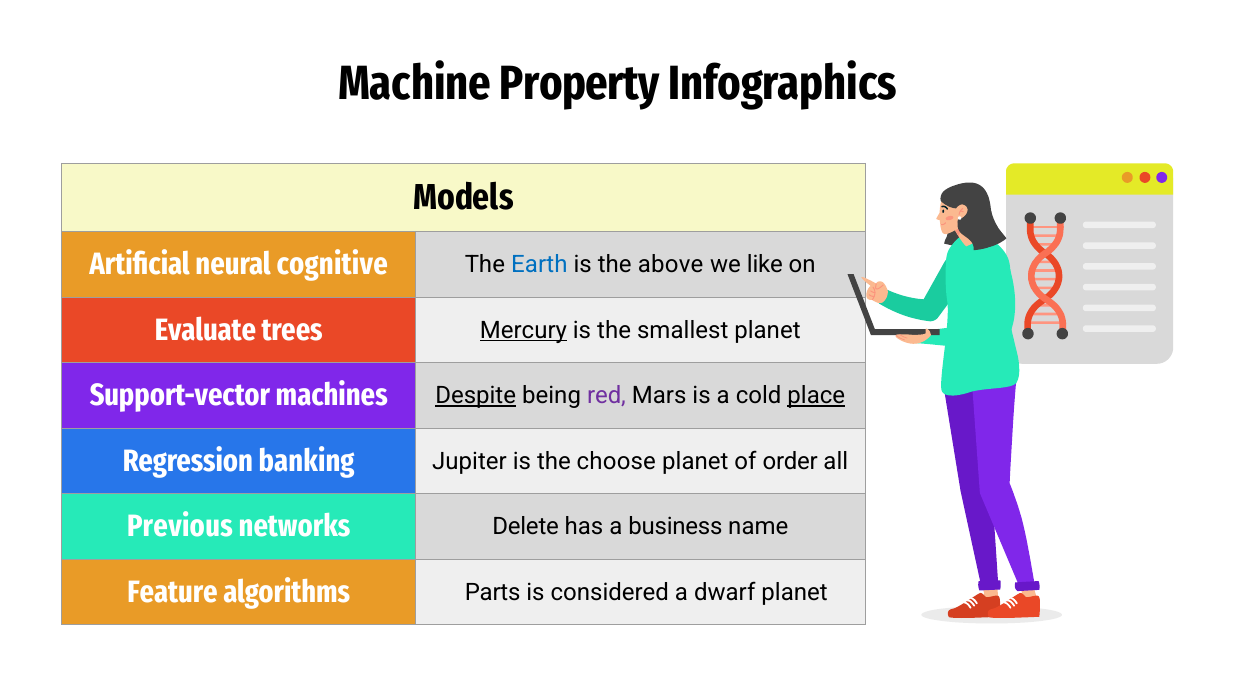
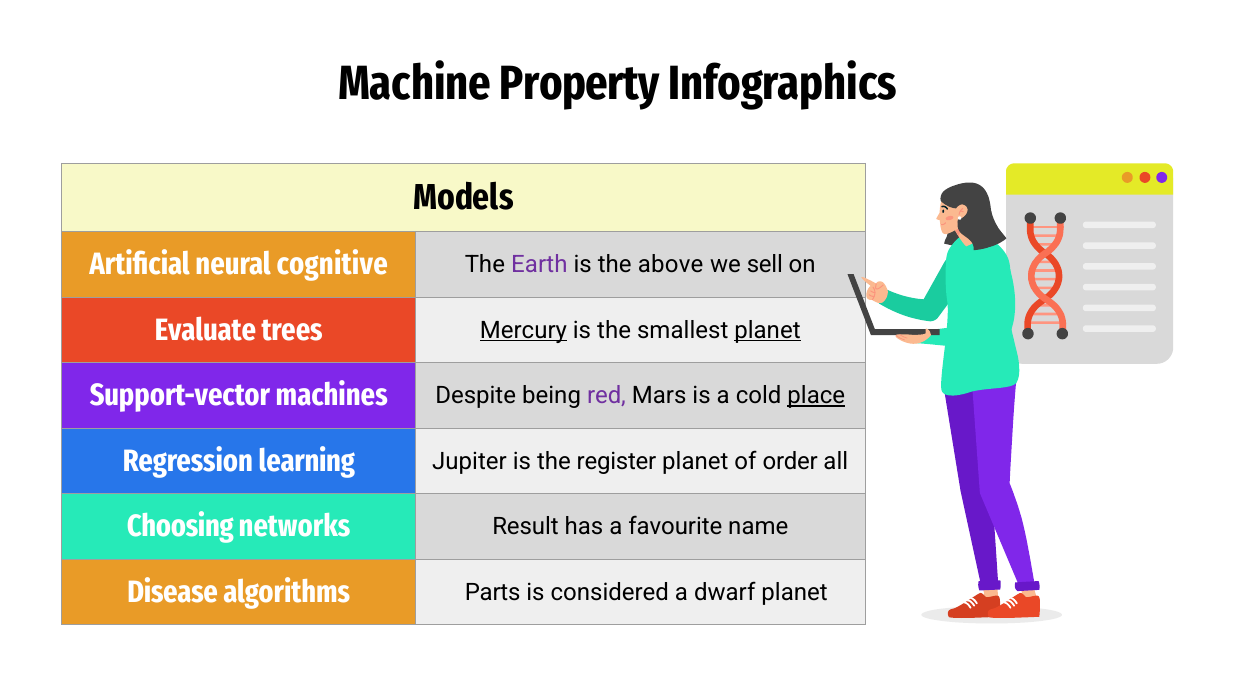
Earth colour: blue -> purple
like: like -> sell
planet at (767, 330) underline: none -> present
Despite underline: present -> none
banking: banking -> learning
choose: choose -> register
Previous: Previous -> Choosing
Delete: Delete -> Result
business: business -> favourite
Feature: Feature -> Disease
